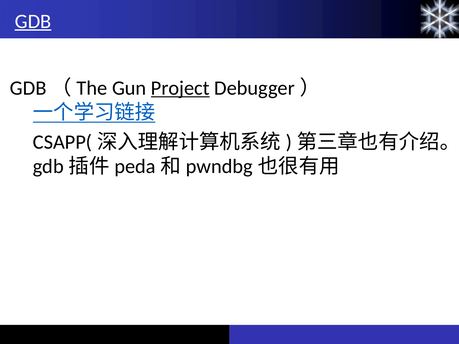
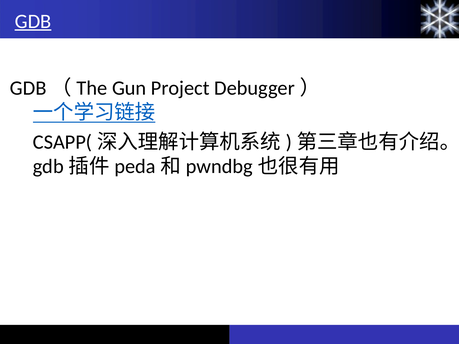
Project underline: present -> none
